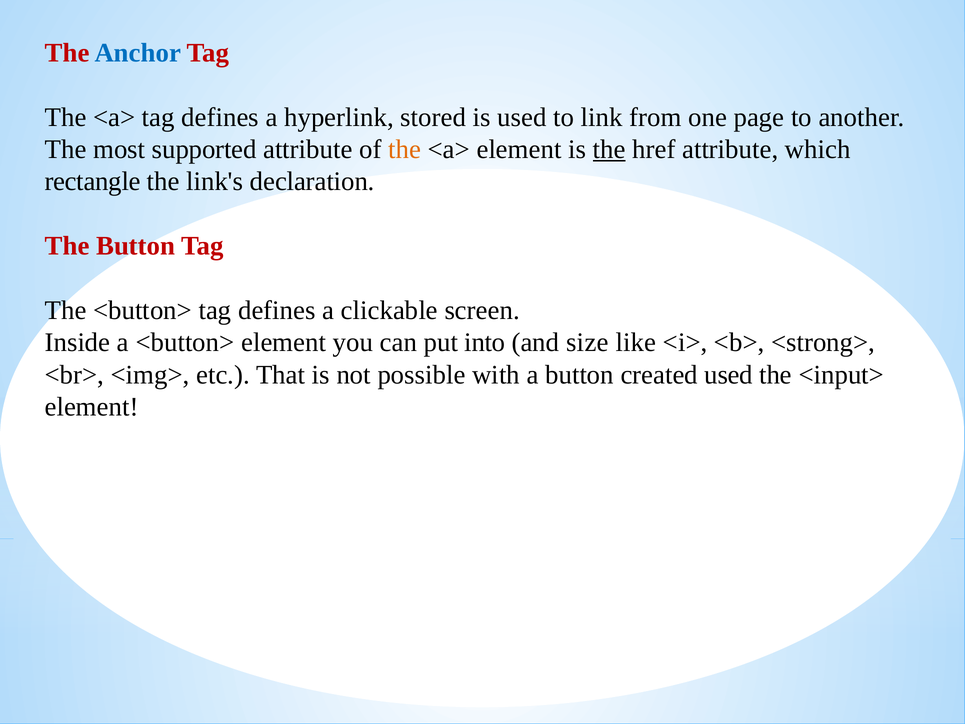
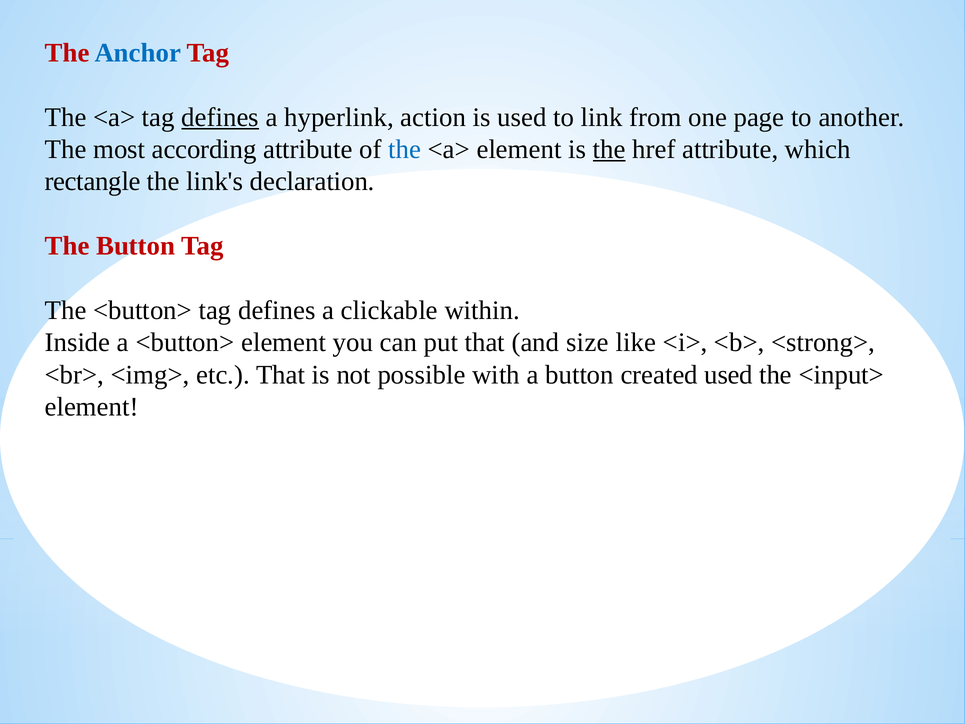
defines at (220, 117) underline: none -> present
stored: stored -> action
supported: supported -> according
the at (405, 149) colour: orange -> blue
screen: screen -> within
put into: into -> that
